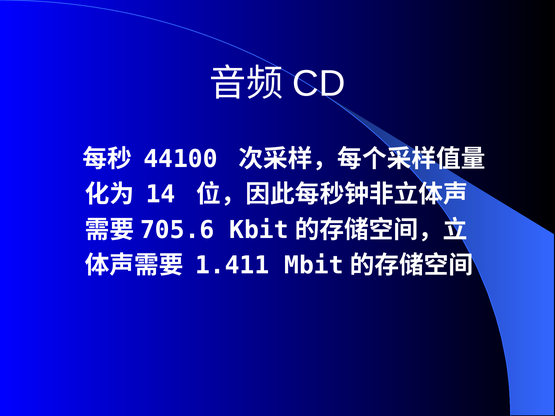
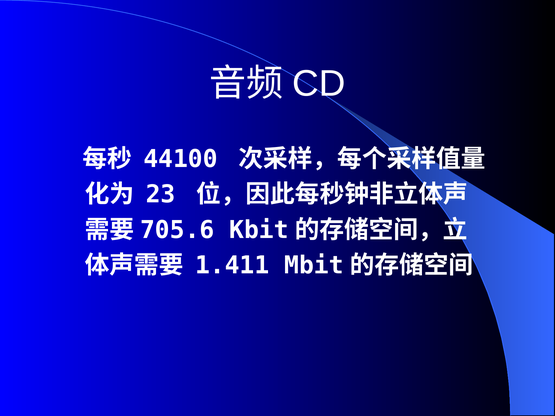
14: 14 -> 23
